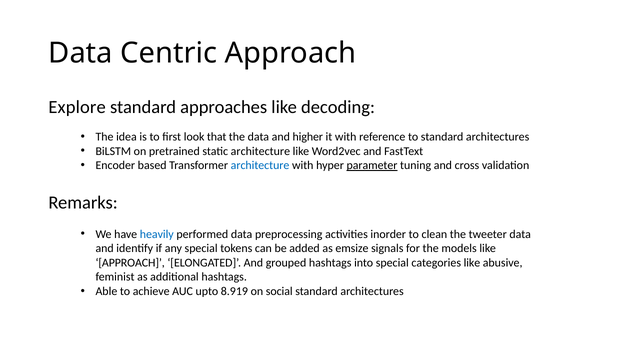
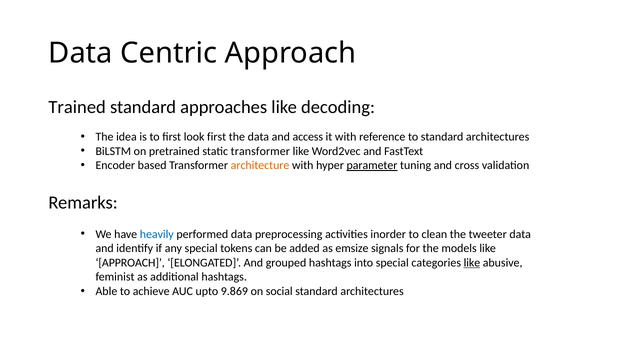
Explore: Explore -> Trained
look that: that -> first
higher: higher -> access
static architecture: architecture -> transformer
architecture at (260, 165) colour: blue -> orange
like at (472, 263) underline: none -> present
8.919: 8.919 -> 9.869
